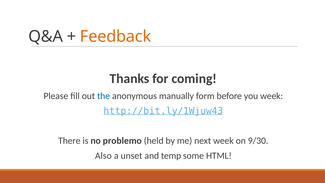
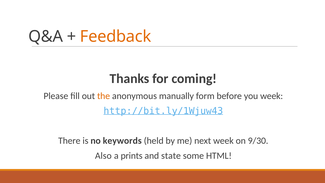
the colour: blue -> orange
problemo: problemo -> keywords
unset: unset -> prints
temp: temp -> state
